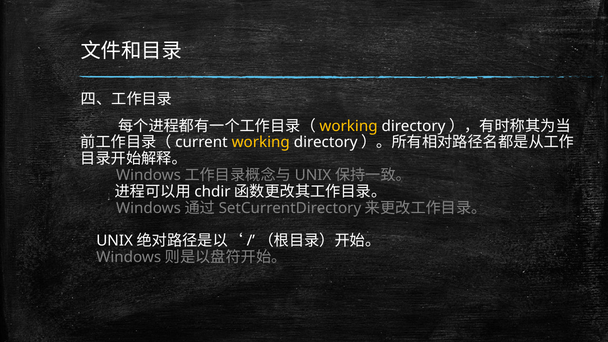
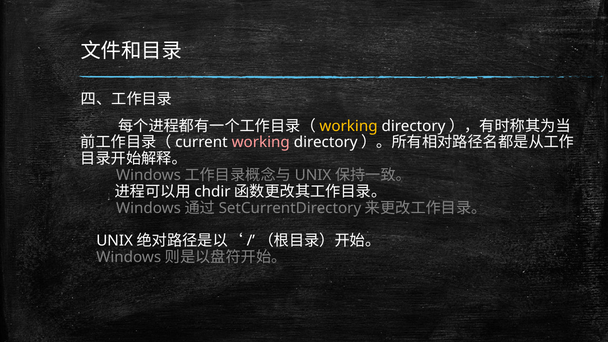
working at (261, 143) colour: yellow -> pink
